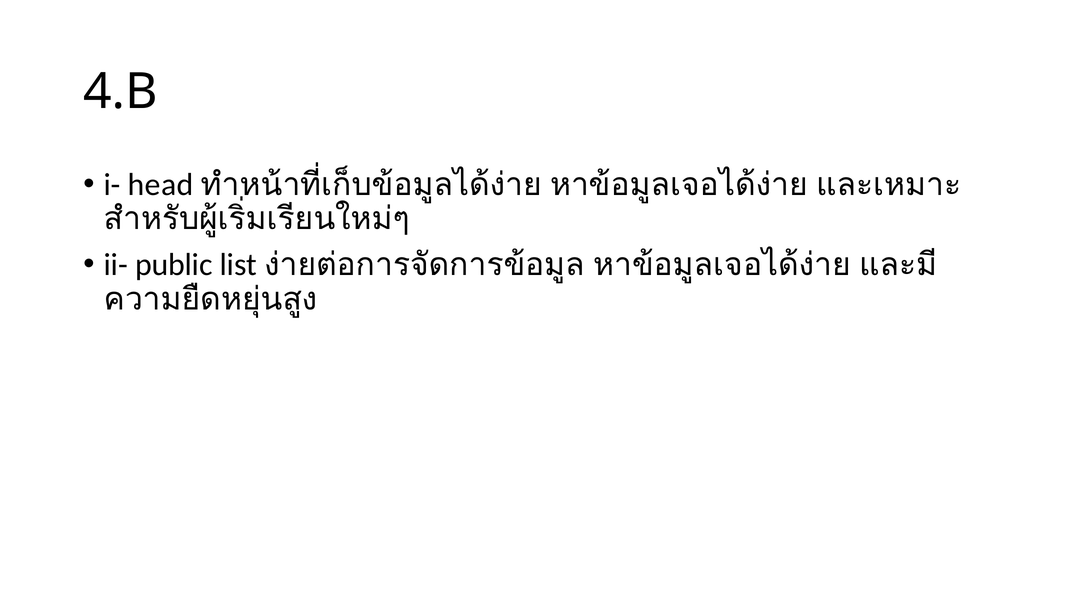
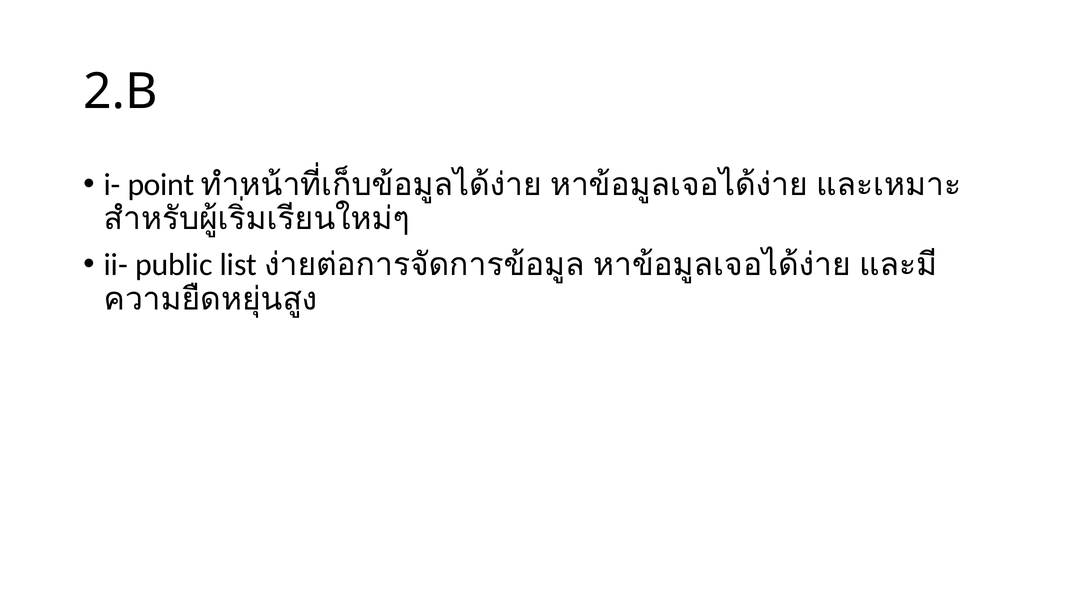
4.B: 4.B -> 2.B
head: head -> point
